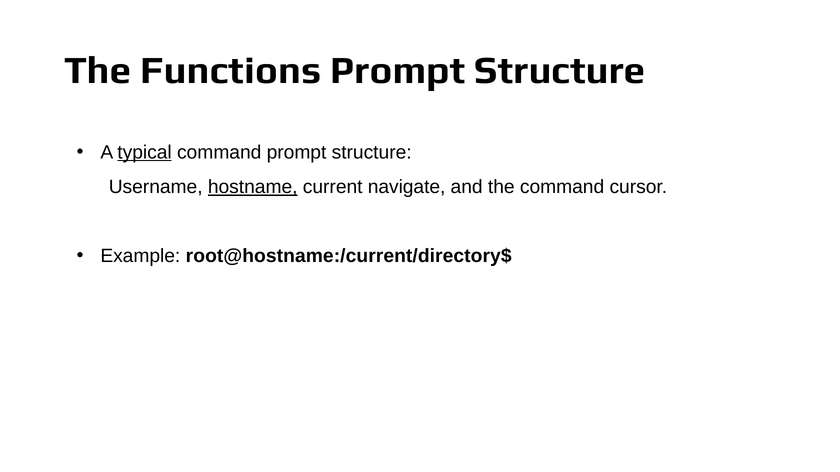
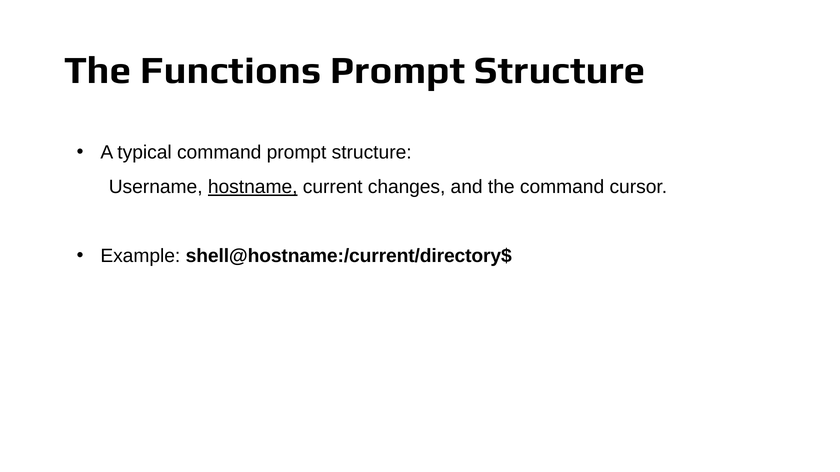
typical underline: present -> none
navigate: navigate -> changes
root@hostname:/current/directory$: root@hostname:/current/directory$ -> shell@hostname:/current/directory$
